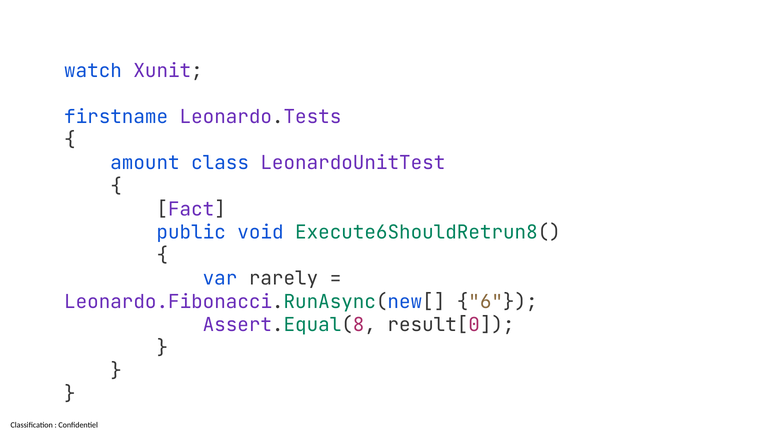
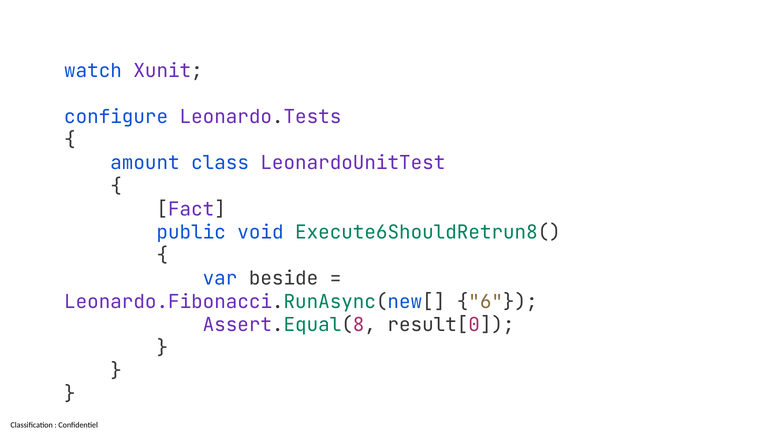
firstname: firstname -> configure
rarely: rarely -> beside
